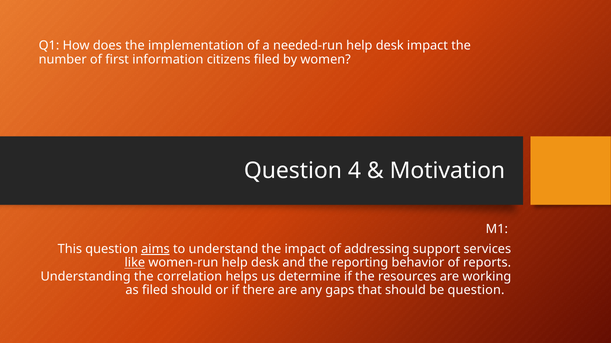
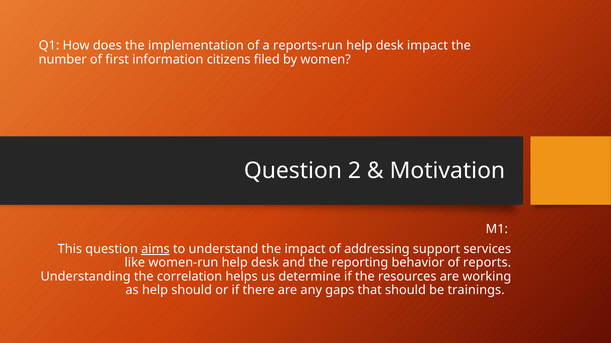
needed-run: needed-run -> reports-run
4: 4 -> 2
like underline: present -> none
as filed: filed -> help
be question: question -> trainings
